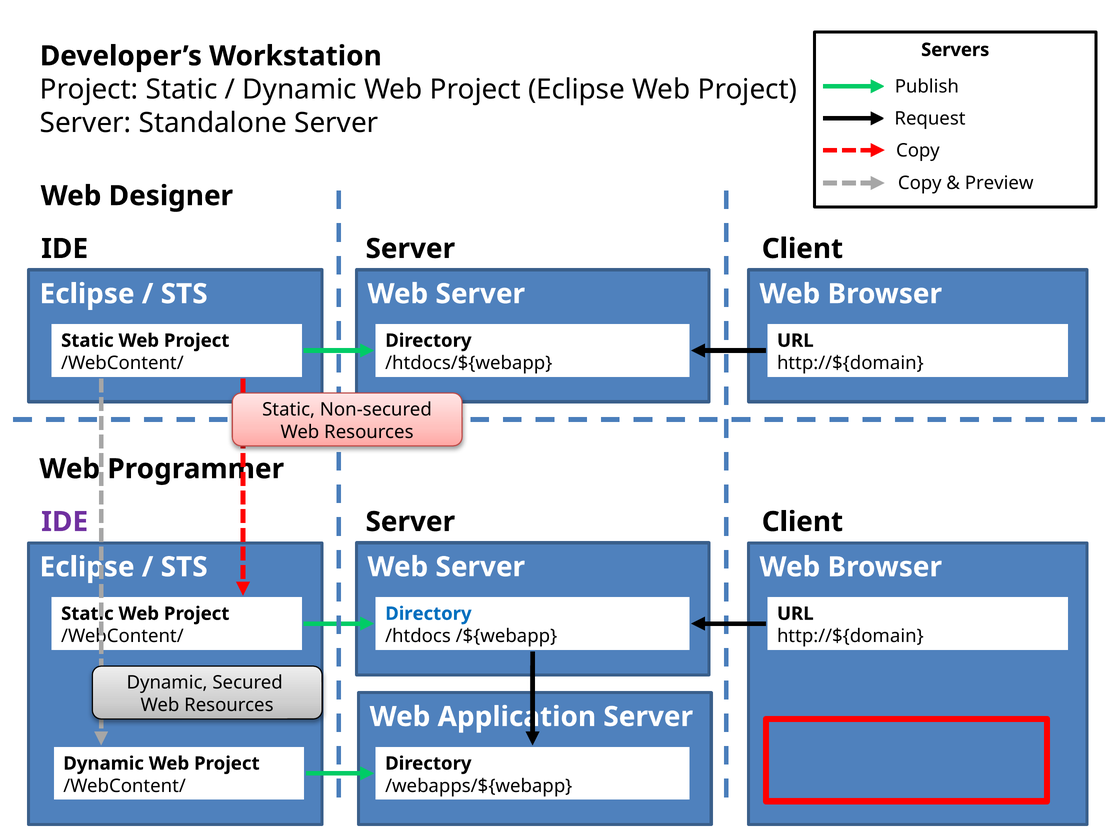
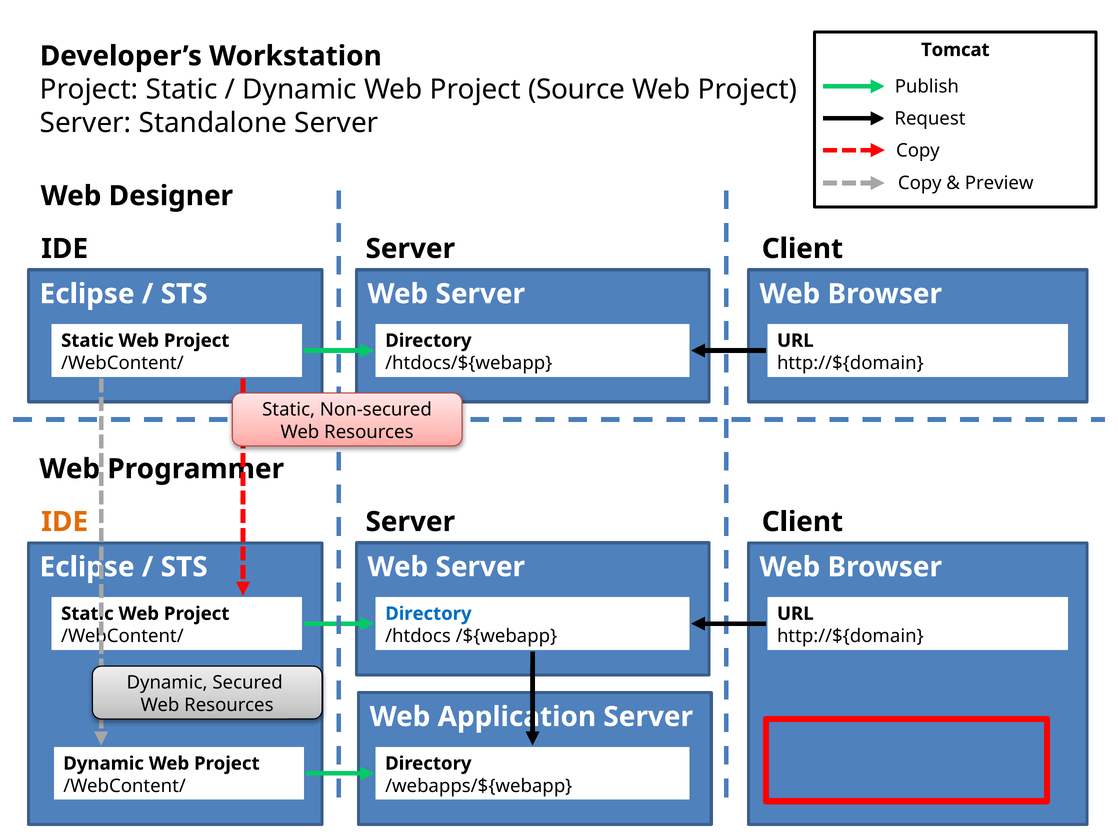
Servers: Servers -> Tomcat
Project Eclipse: Eclipse -> Source
IDE at (65, 522) colour: purple -> orange
